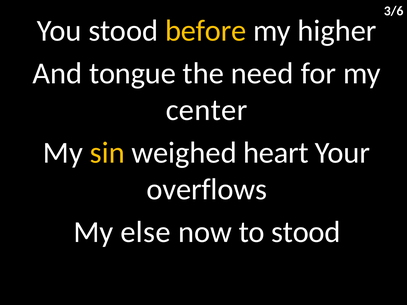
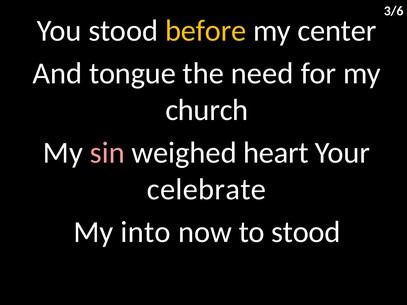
higher: higher -> center
center: center -> church
sin colour: yellow -> pink
overflows: overflows -> celebrate
else: else -> into
